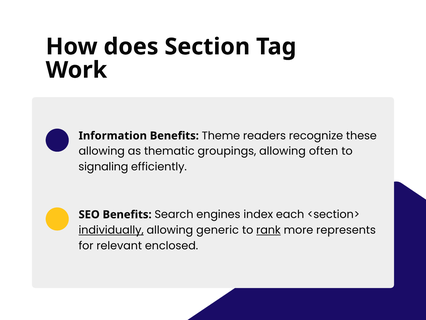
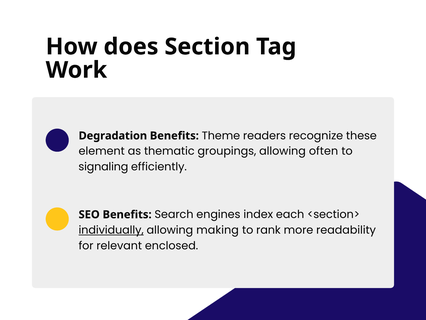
Information: Information -> Degradation
allowing at (102, 151): allowing -> element
generic: generic -> making
rank underline: present -> none
represents: represents -> readability
